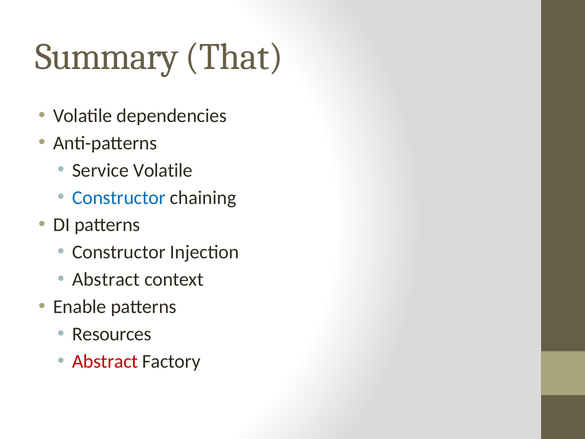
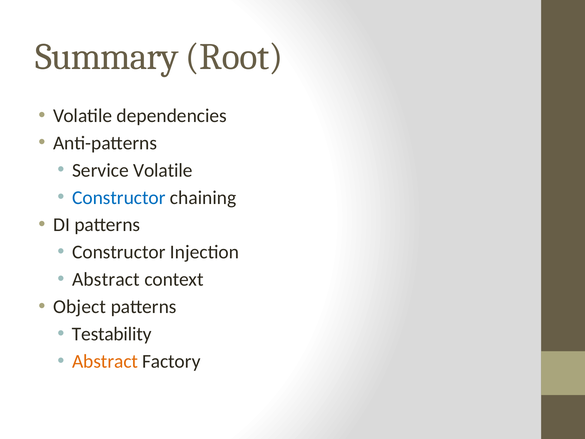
That: That -> Root
Enable: Enable -> Object
Resources: Resources -> Testability
Abstract at (105, 361) colour: red -> orange
